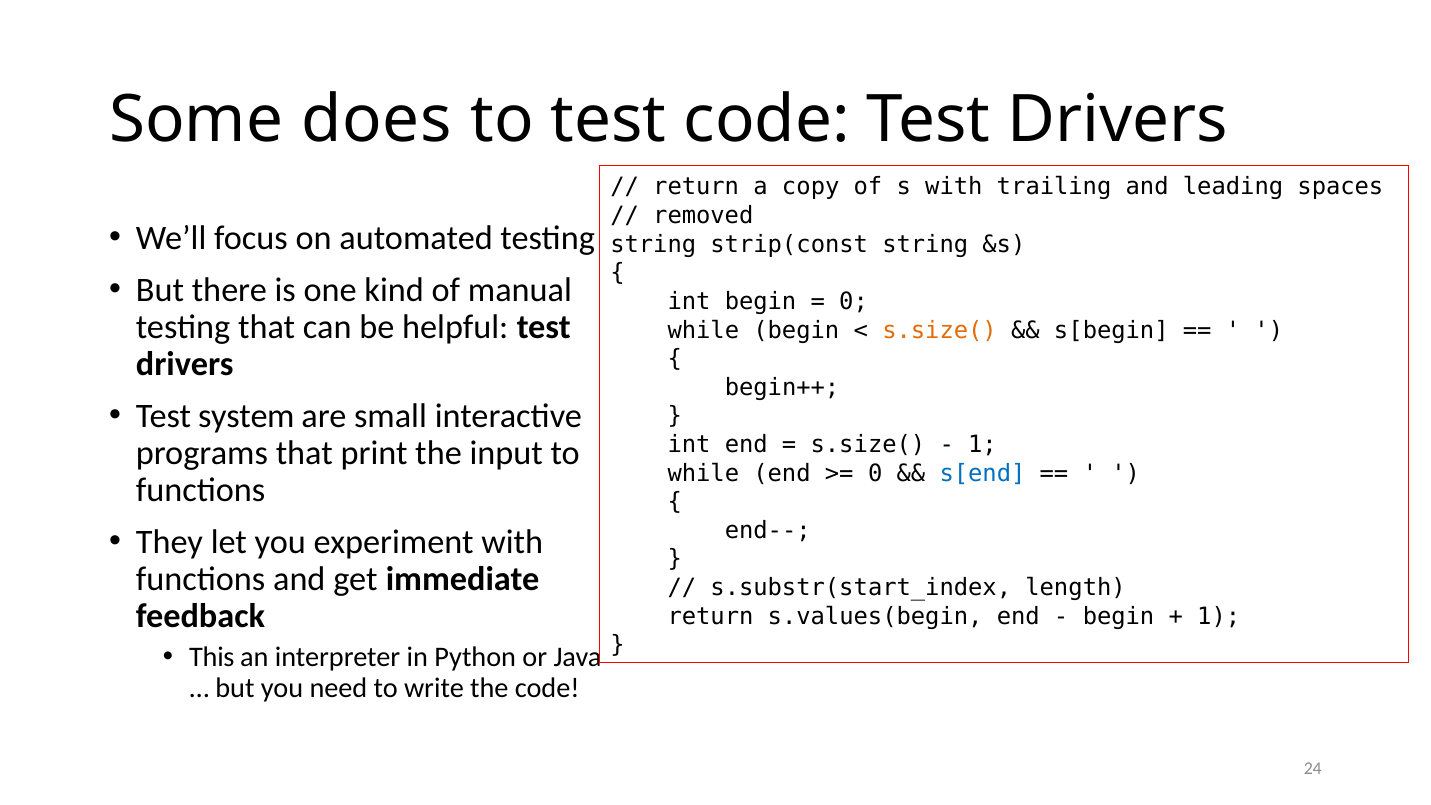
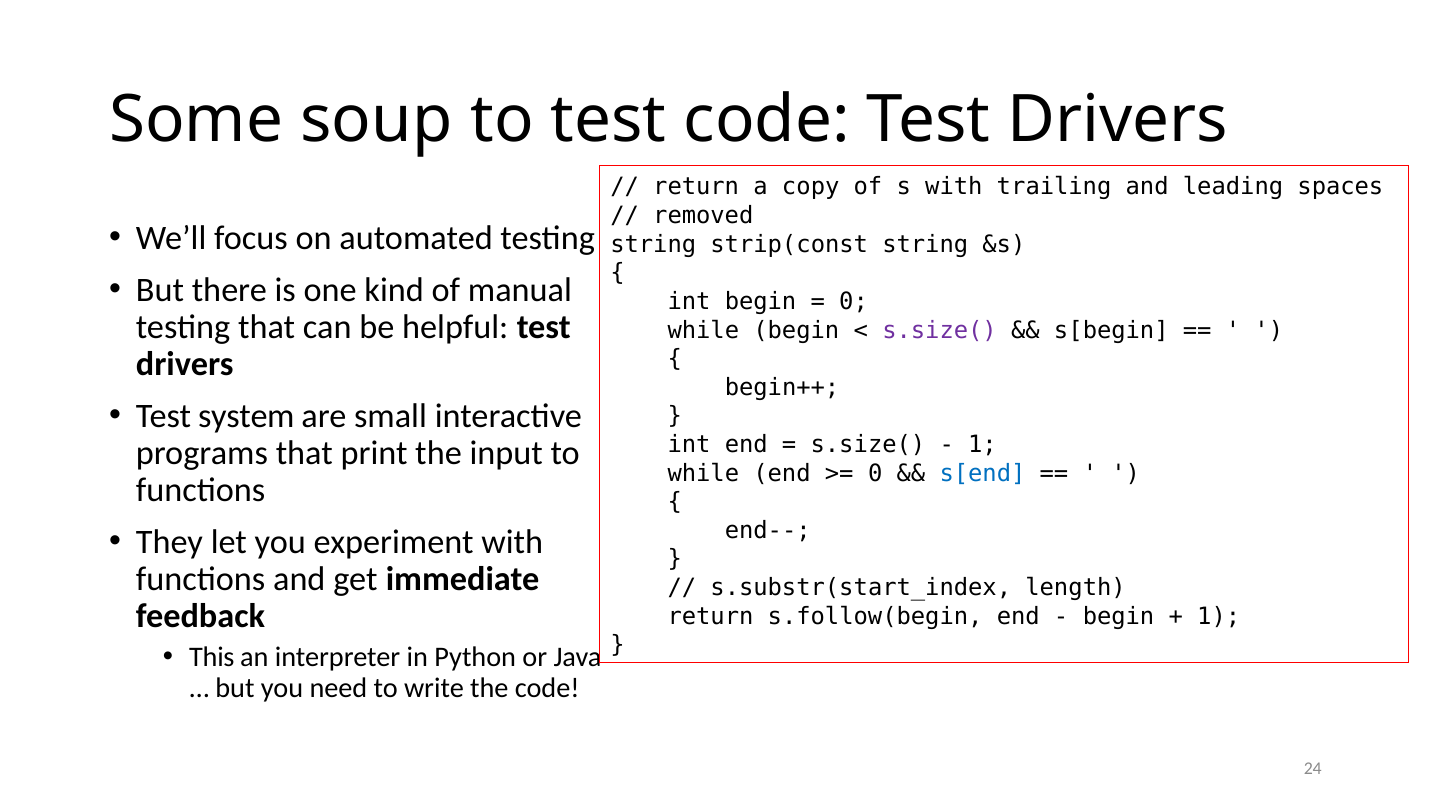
does: does -> soup
s.size( at (940, 330) colour: orange -> purple
s.values(begin: s.values(begin -> s.follow(begin
